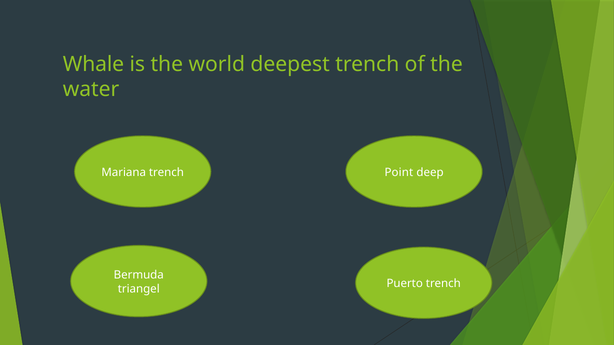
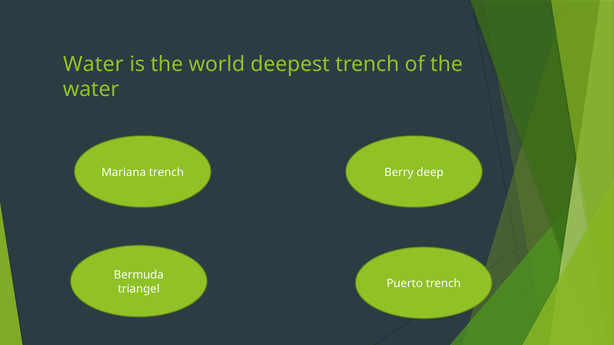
Whale at (93, 64): Whale -> Water
Point: Point -> Berry
